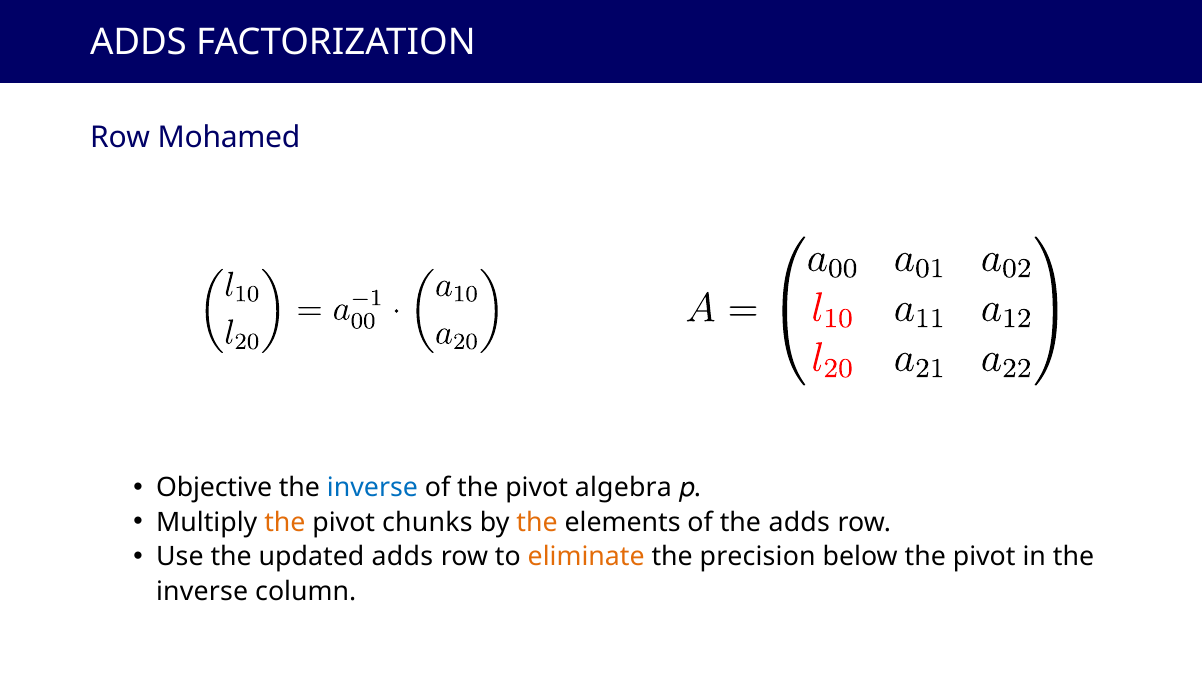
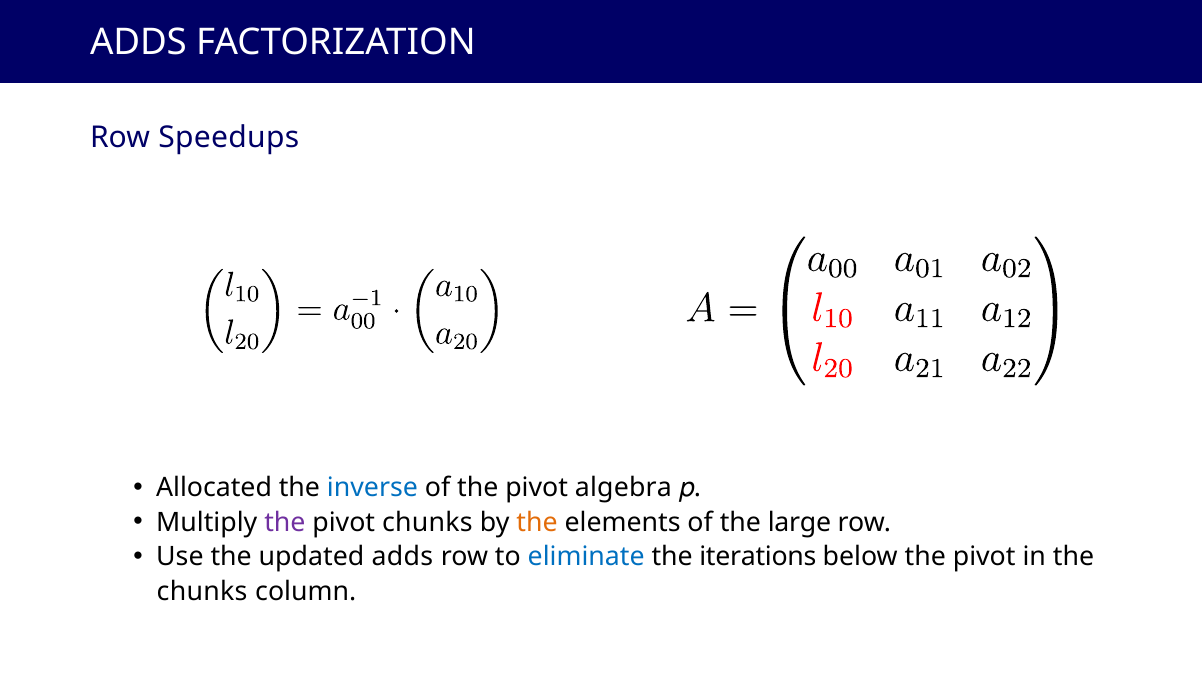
Mohamed: Mohamed -> Speedups
Objective: Objective -> Allocated
the at (285, 523) colour: orange -> purple
the adds: adds -> large
eliminate colour: orange -> blue
precision: precision -> iterations
inverse at (202, 592): inverse -> chunks
